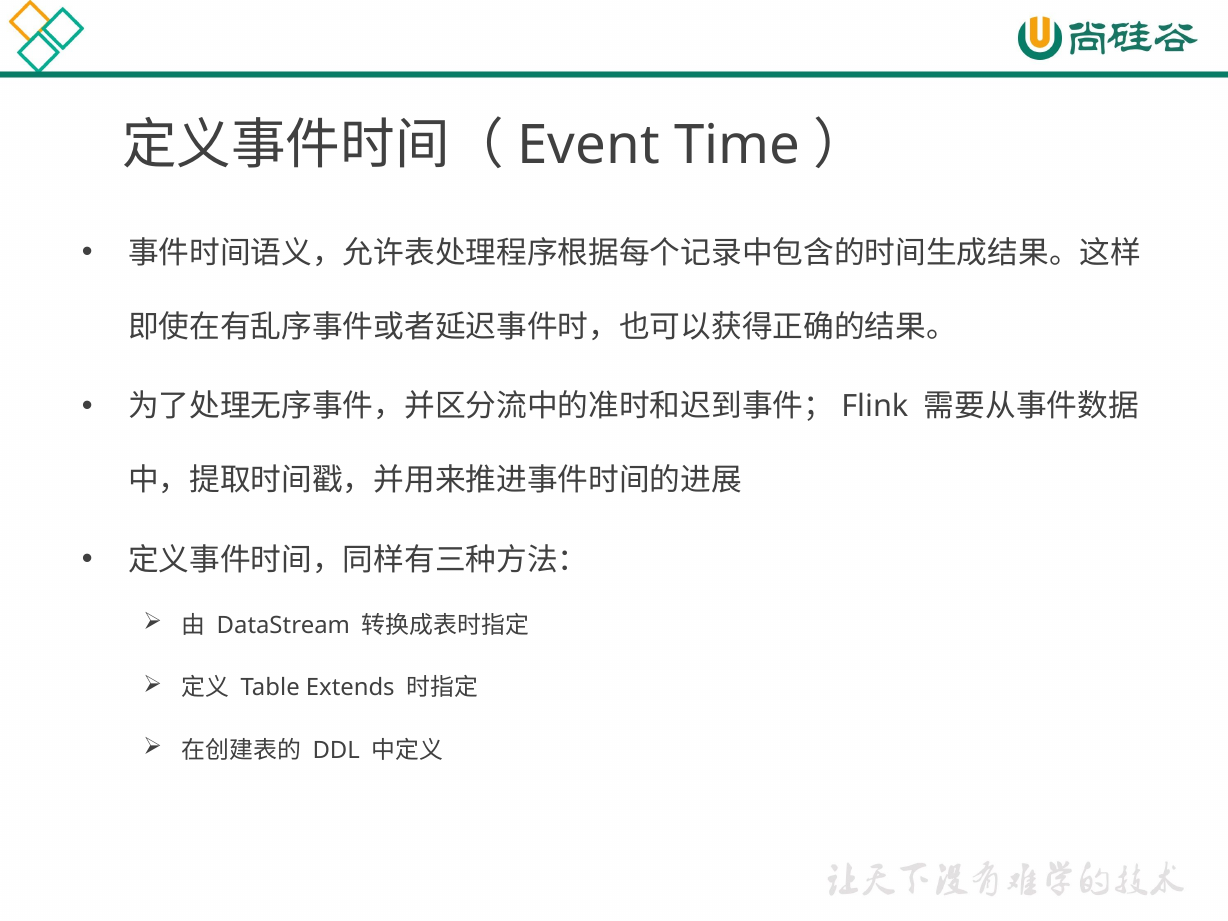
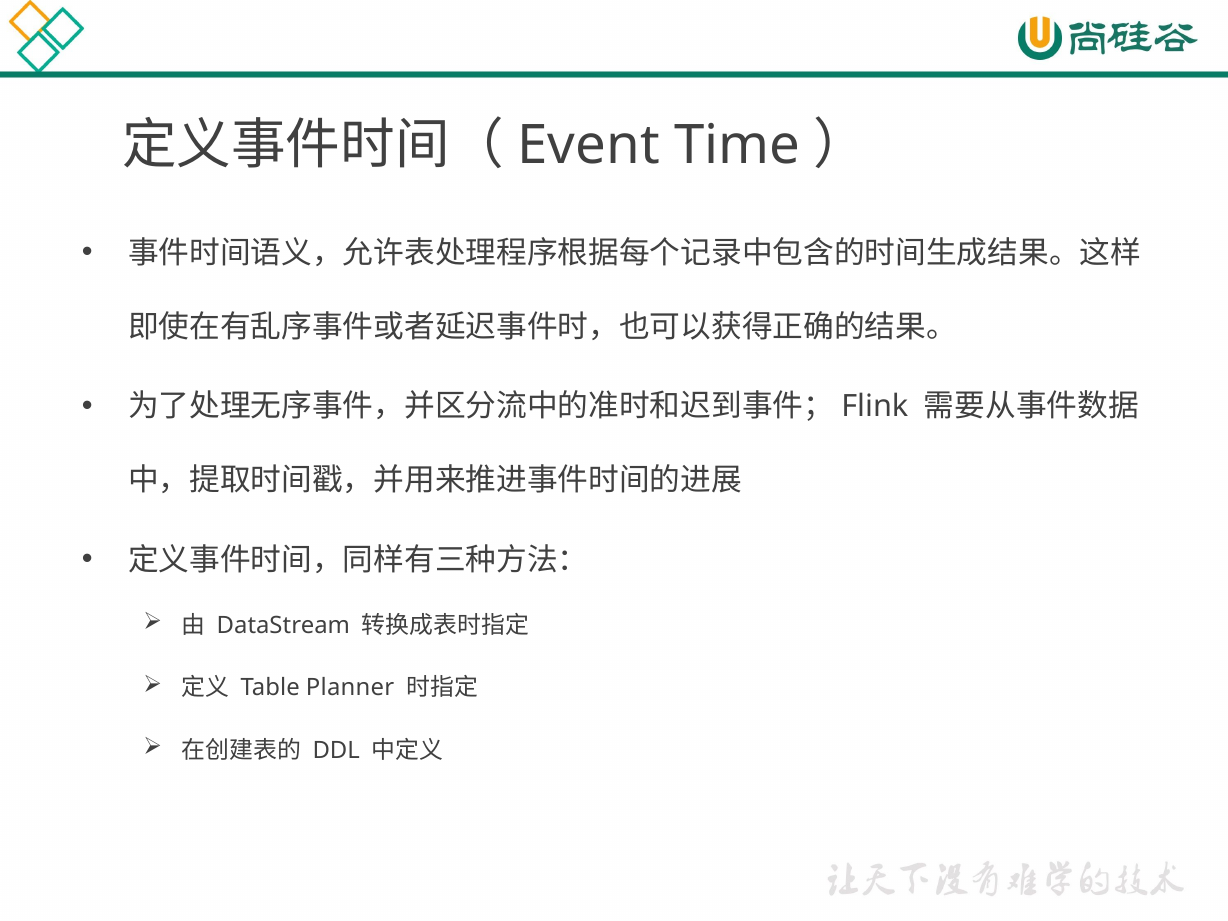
Extends: Extends -> Planner
